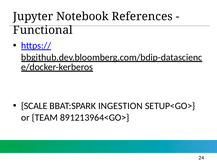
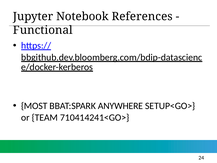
SCALE: SCALE -> MOST
INGESTION: INGESTION -> ANYWHERE
891213964<GO>: 891213964<GO> -> 710414241<GO>
